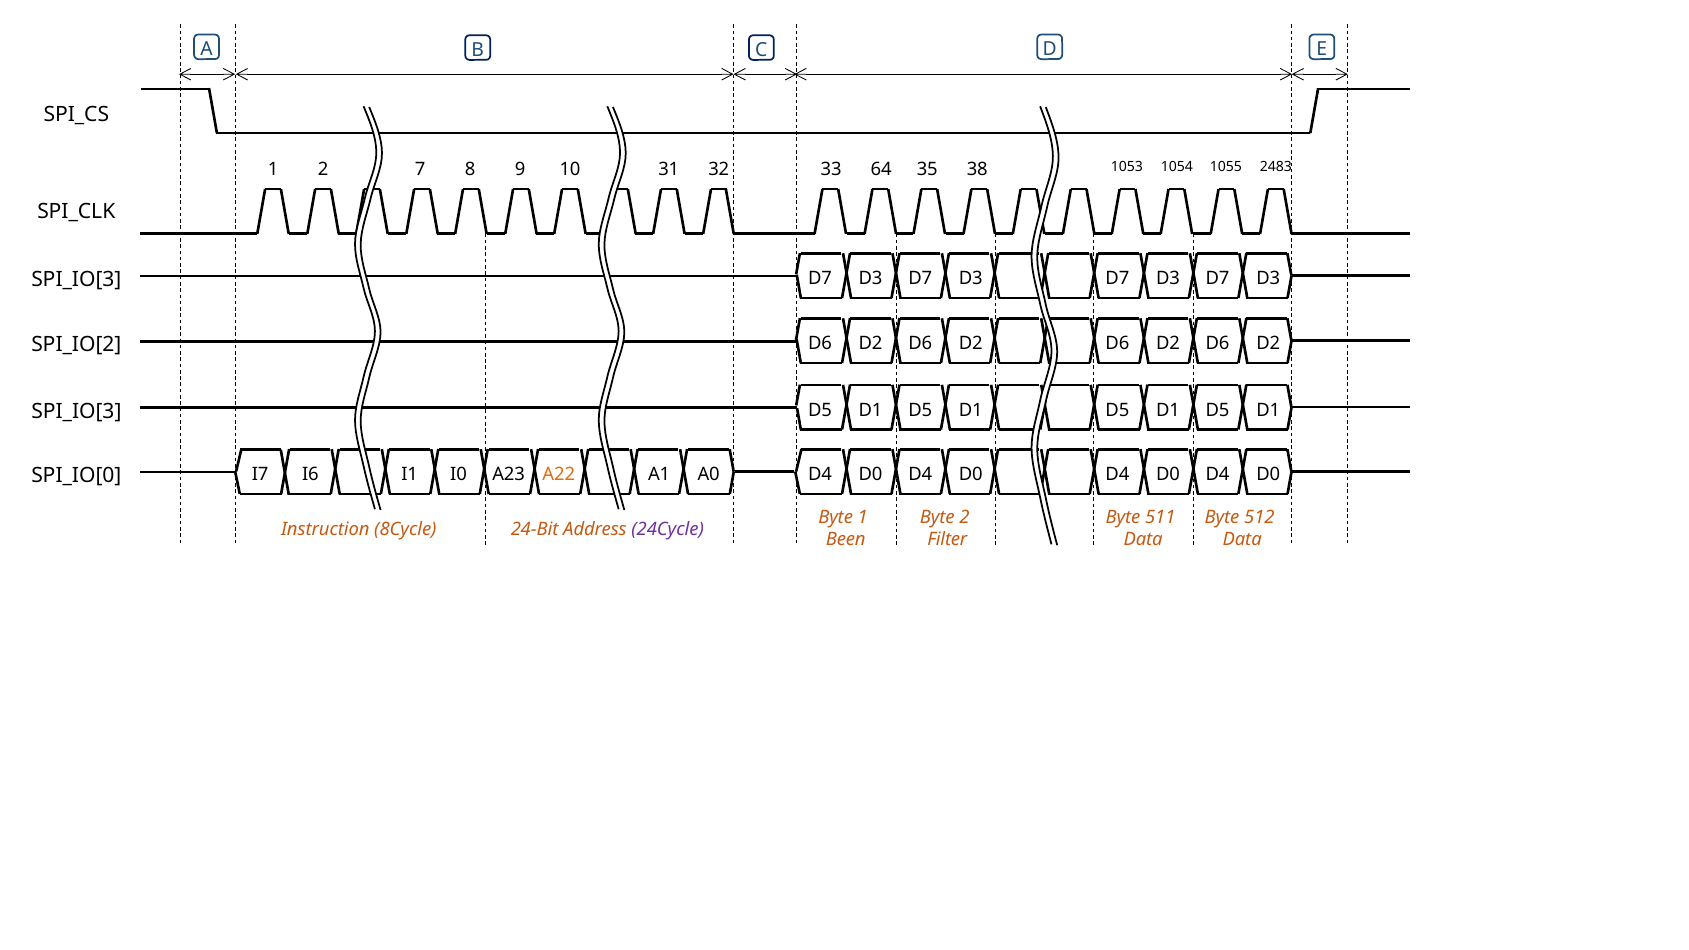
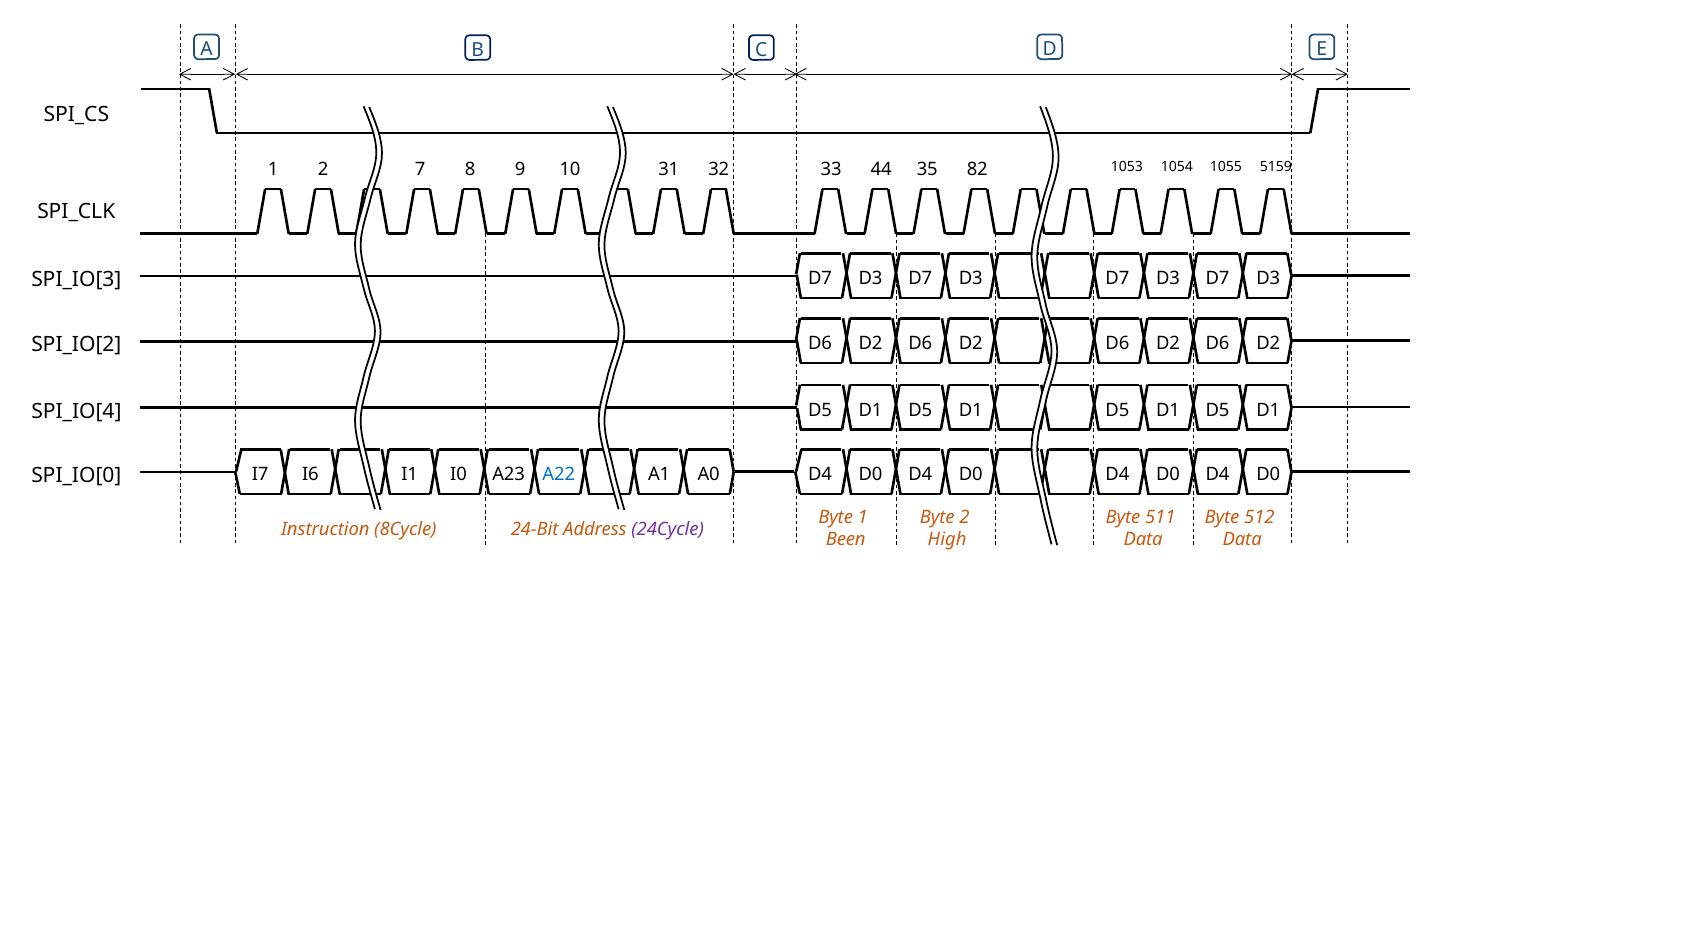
64: 64 -> 44
38: 38 -> 82
2483: 2483 -> 5159
SPI_IO[3 at (76, 412): SPI_IO[3 -> SPI_IO[4
A22 colour: orange -> blue
Filter: Filter -> High
